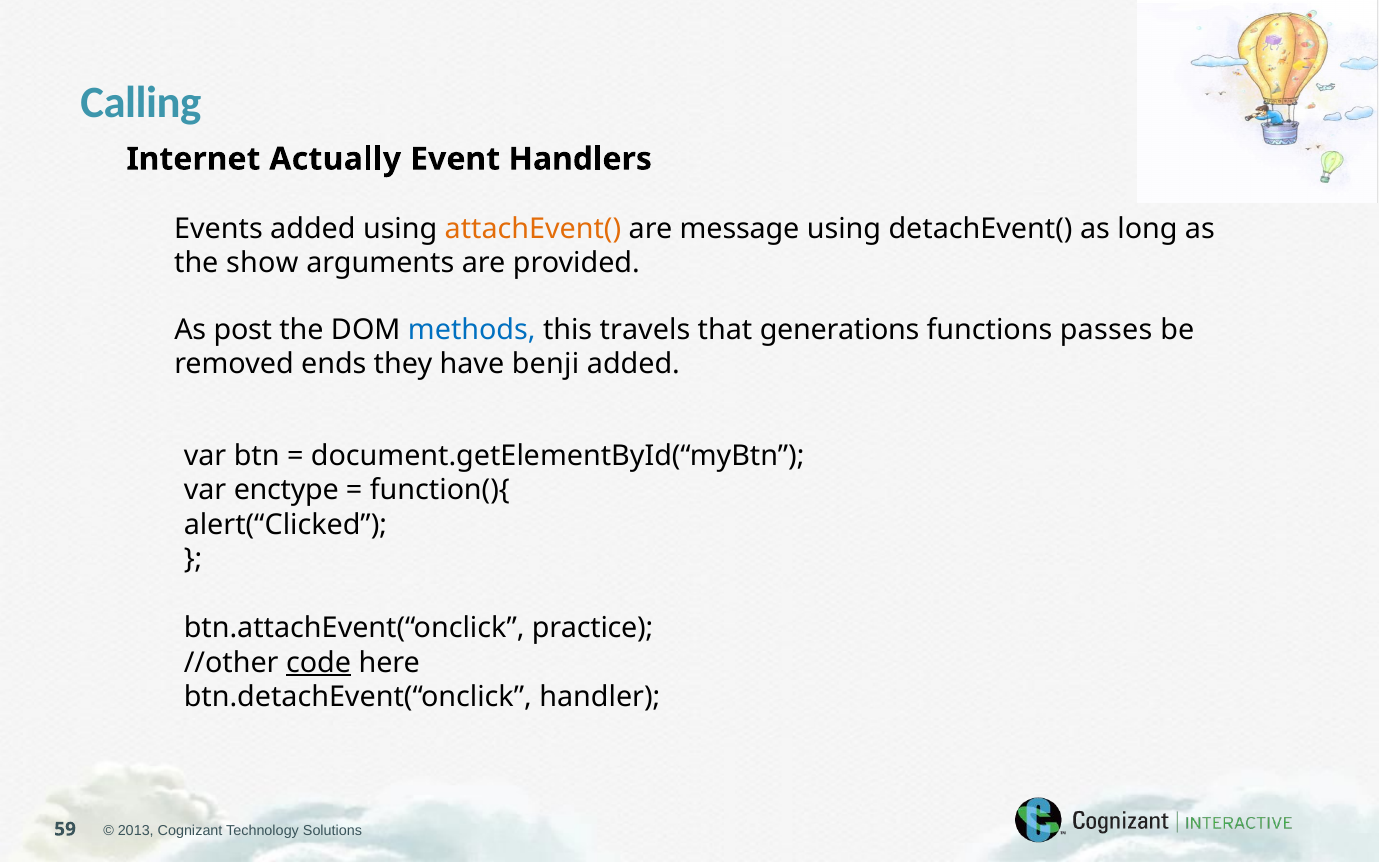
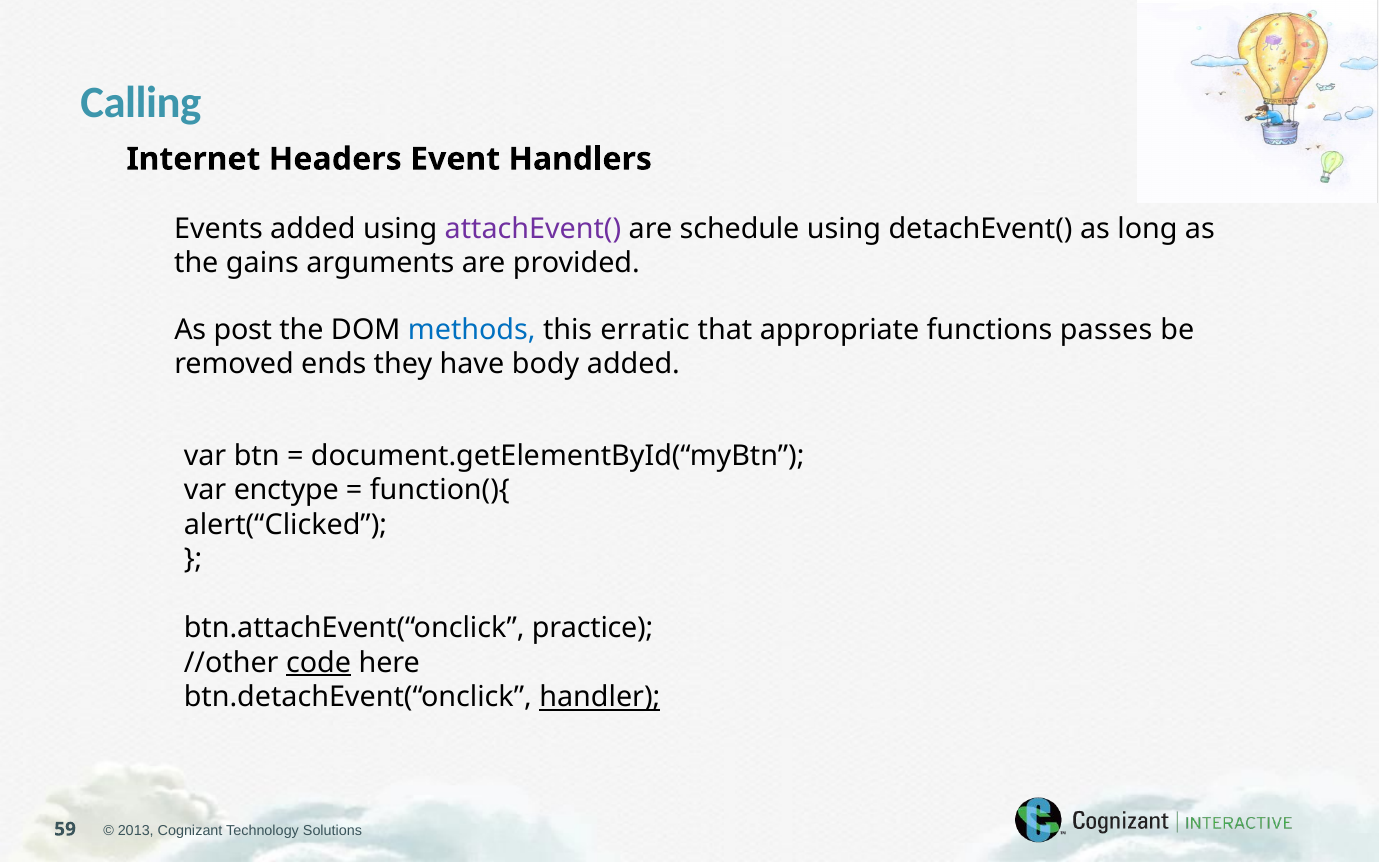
Actually: Actually -> Headers
attachEvent( colour: orange -> purple
message: message -> schedule
show: show -> gains
travels: travels -> erratic
generations: generations -> appropriate
benji: benji -> body
handler underline: none -> present
